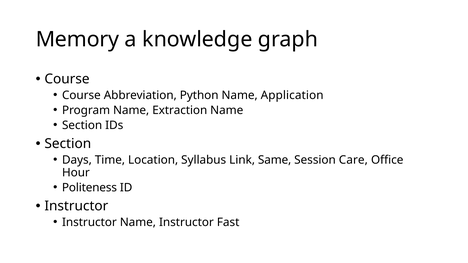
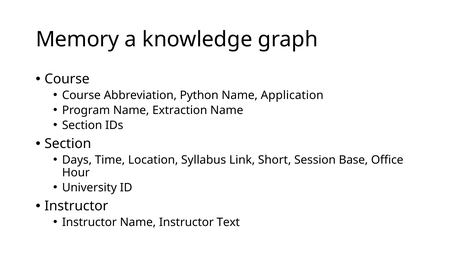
Same: Same -> Short
Care: Care -> Base
Politeness: Politeness -> University
Fast: Fast -> Text
